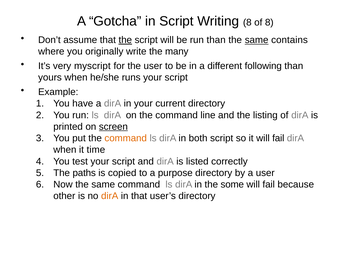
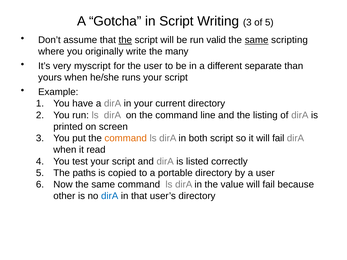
Writing 8: 8 -> 3
of 8: 8 -> 5
run than: than -> valid
contains: contains -> scripting
following: following -> separate
screen underline: present -> none
time: time -> read
purpose: purpose -> portable
some: some -> value
dirA at (110, 196) colour: orange -> blue
